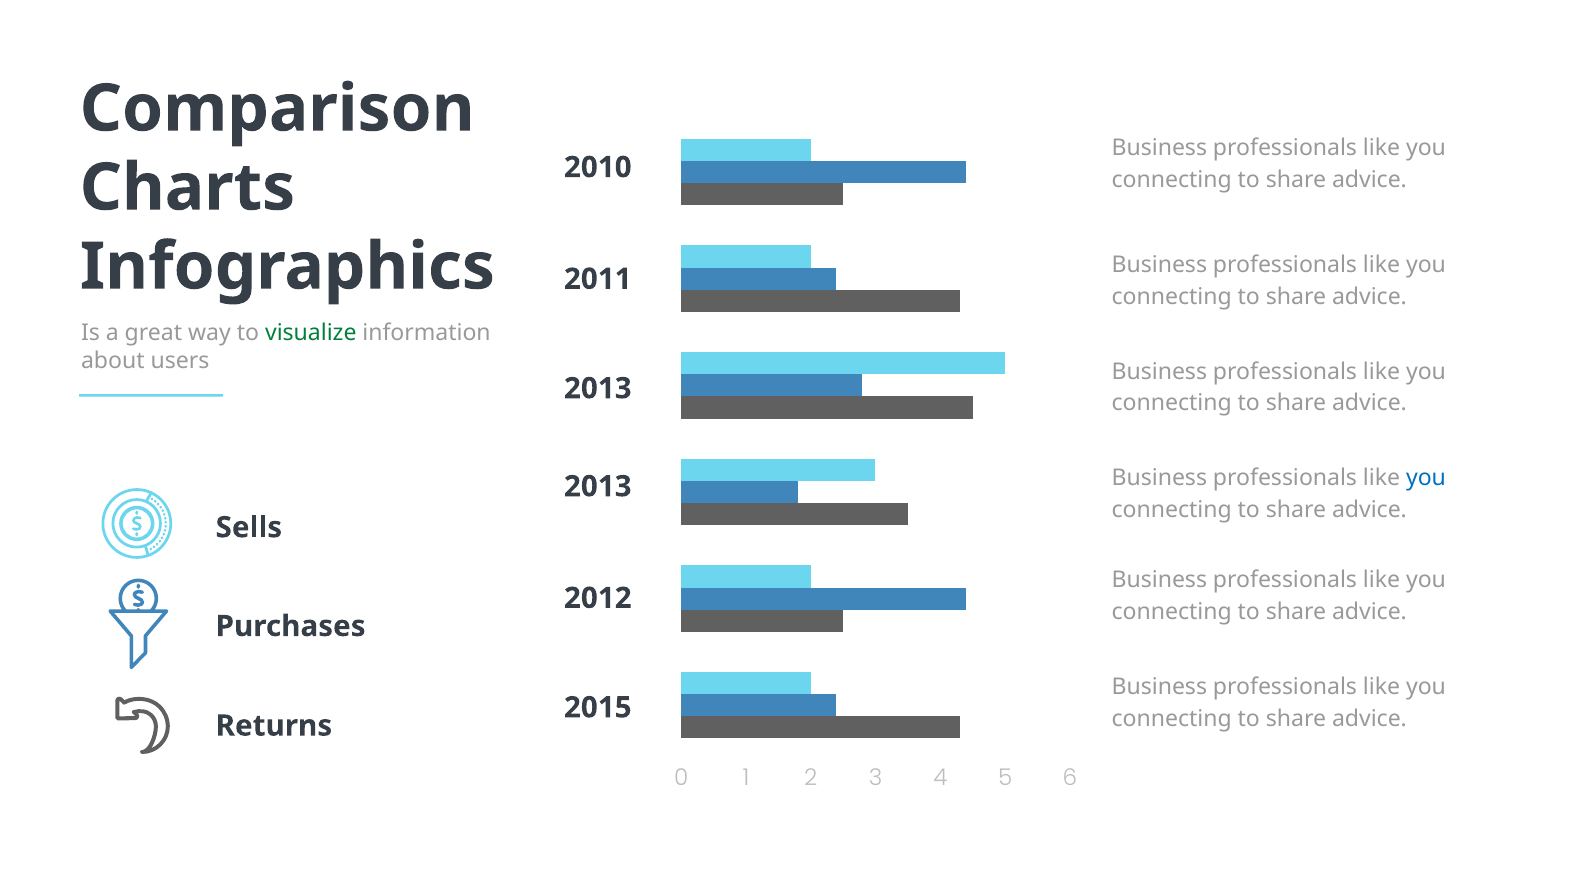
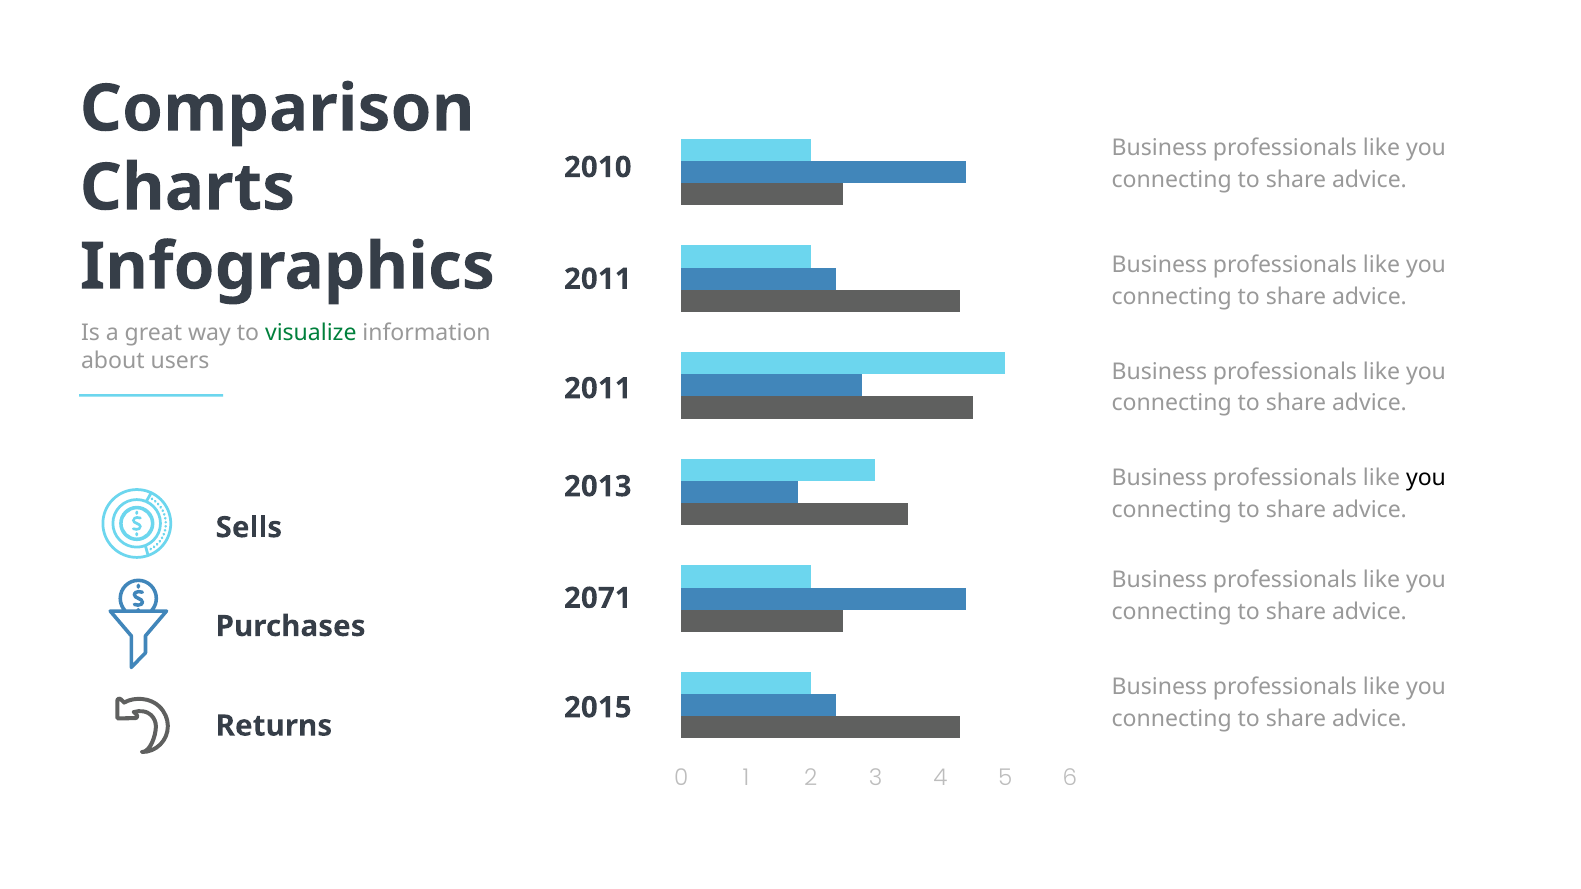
2013 at (598, 389): 2013 -> 2011
you at (1426, 478) colour: blue -> black
2012: 2012 -> 2071
